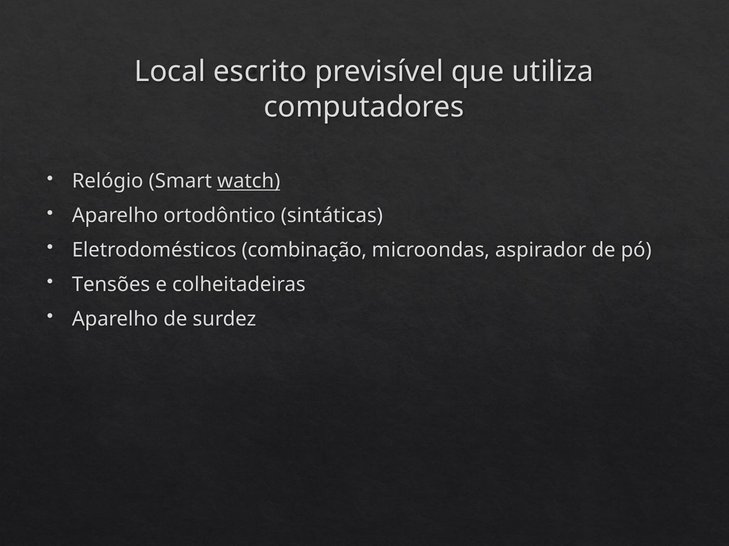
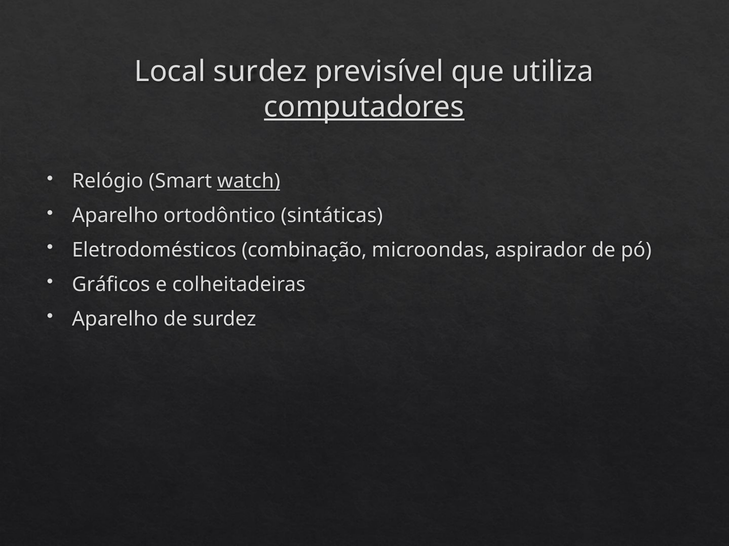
Local escrito: escrito -> surdez
computadores underline: none -> present
Tensões: Tensões -> Gráficos
